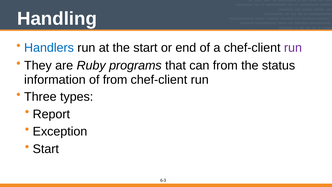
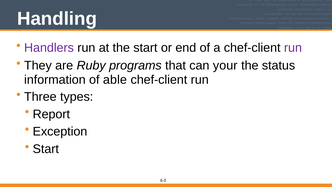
Handlers colour: blue -> purple
can from: from -> your
of from: from -> able
